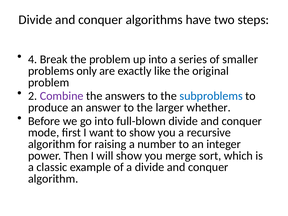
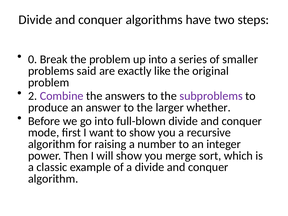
4: 4 -> 0
only: only -> said
subproblems colour: blue -> purple
